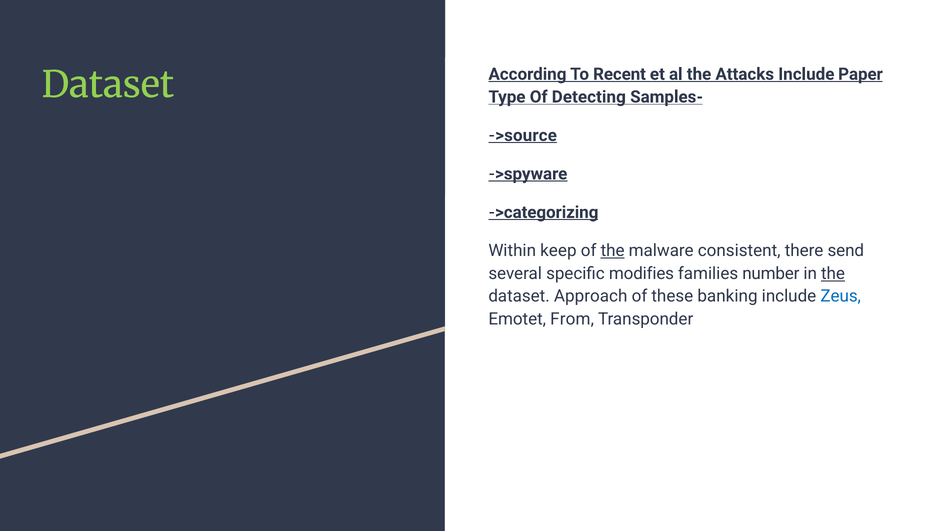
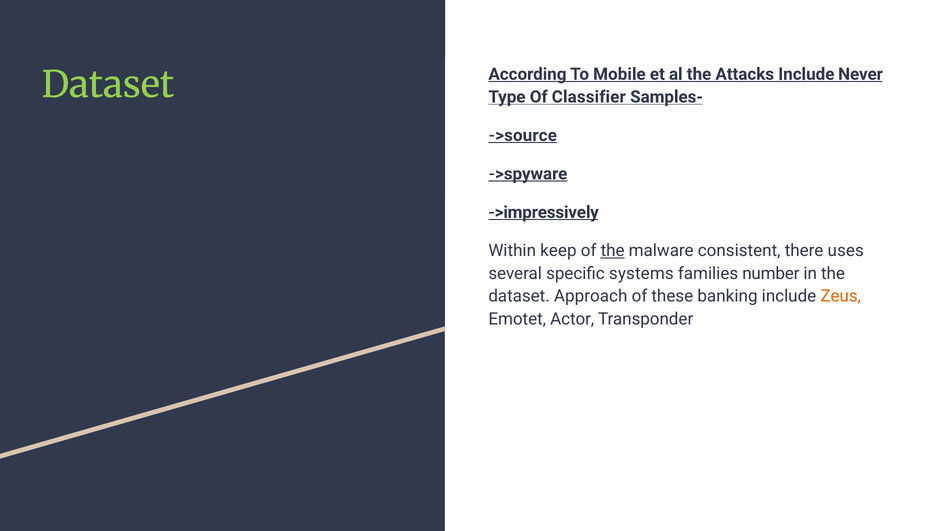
Recent: Recent -> Mobile
Paper: Paper -> Never
Detecting: Detecting -> Classifier
->categorizing: ->categorizing -> ->impressively
send: send -> uses
modifies: modifies -> systems
the at (833, 273) underline: present -> none
Zeus colour: blue -> orange
From: From -> Actor
